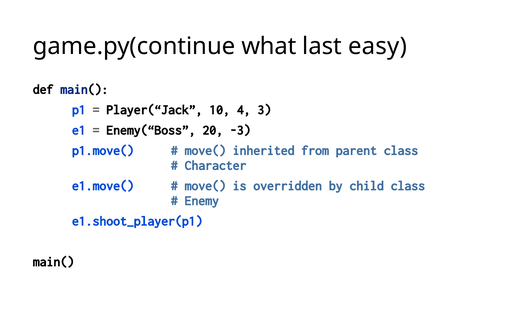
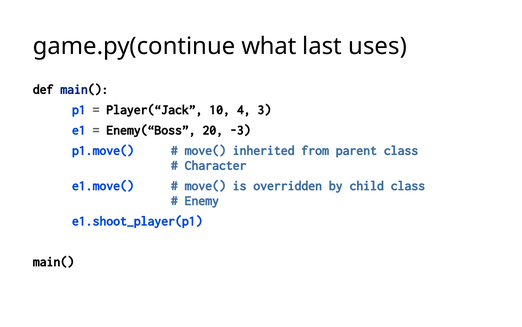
easy: easy -> uses
